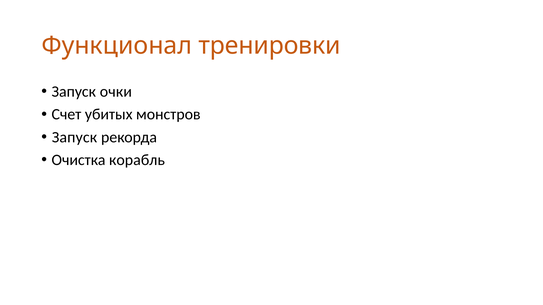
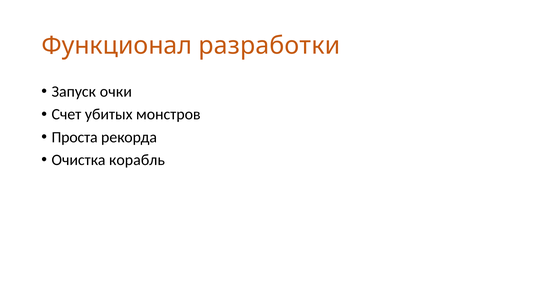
тренировки: тренировки -> разработки
Запуск at (74, 137): Запуск -> Проста
